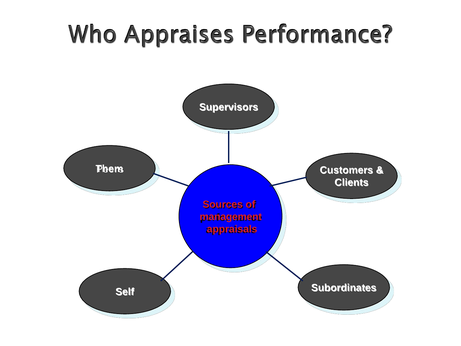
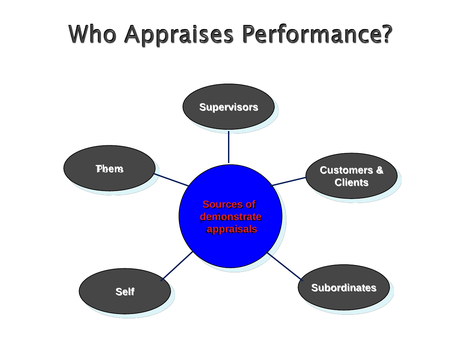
management: management -> demonstrate
